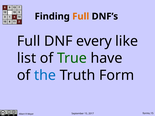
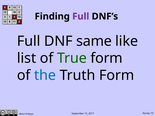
Full at (81, 16) colour: orange -> purple
every: every -> same
True have: have -> form
